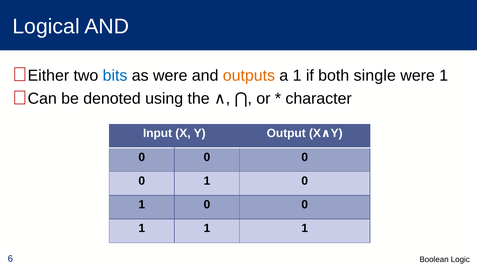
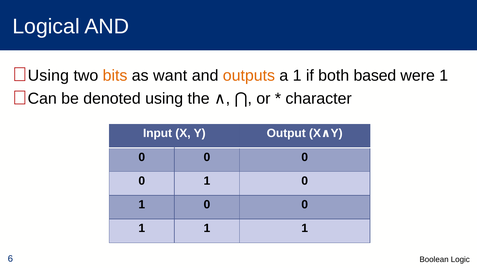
Either at (48, 76): Either -> Using
bits colour: blue -> orange
as were: were -> want
single: single -> based
